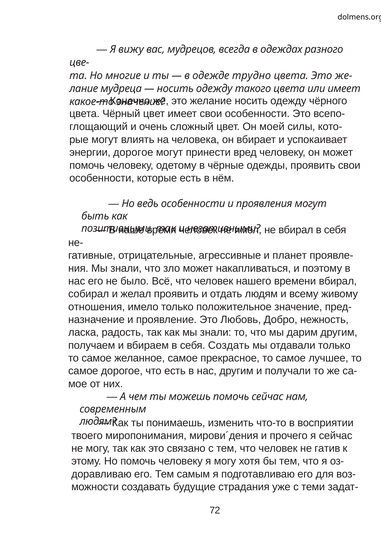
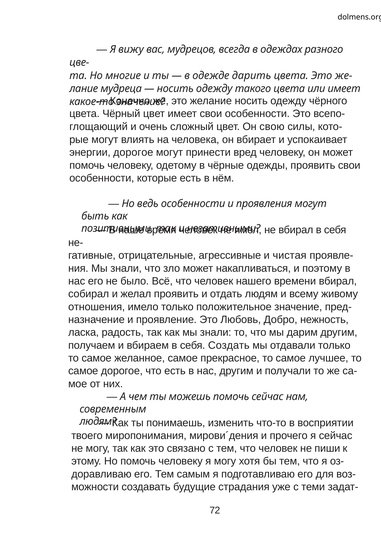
трудно: трудно -> дарить
моей: моей -> свою
планет: планет -> чистая
гатив: гатив -> пиши
